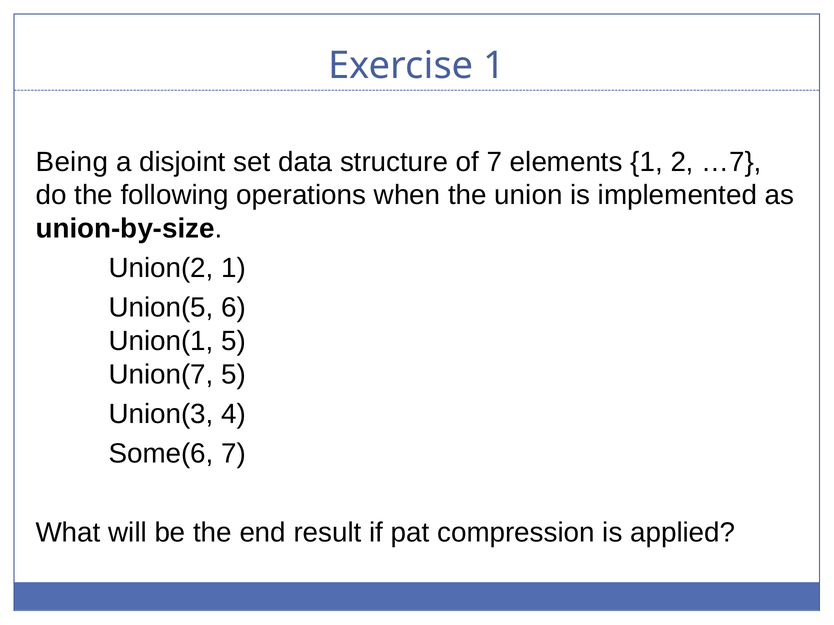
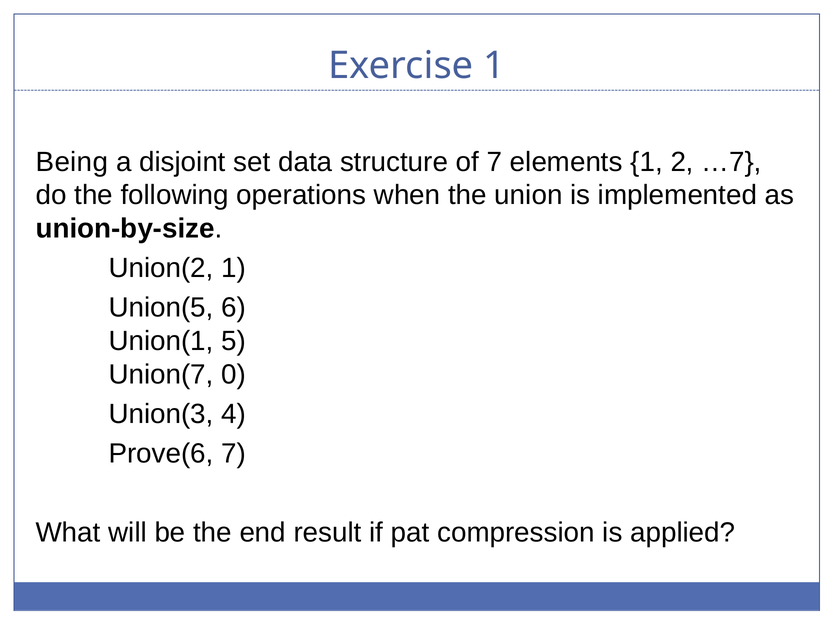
Union(7 5: 5 -> 0
Some(6: Some(6 -> Prove(6
